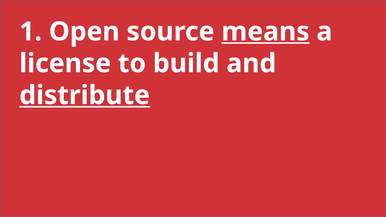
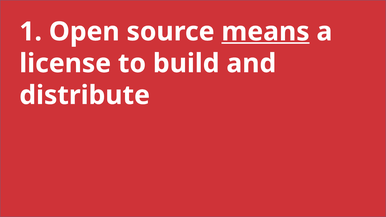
distribute underline: present -> none
